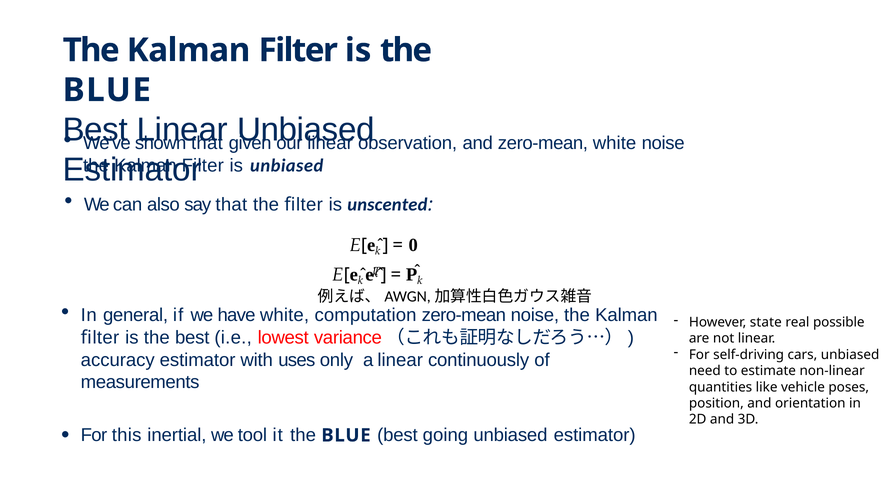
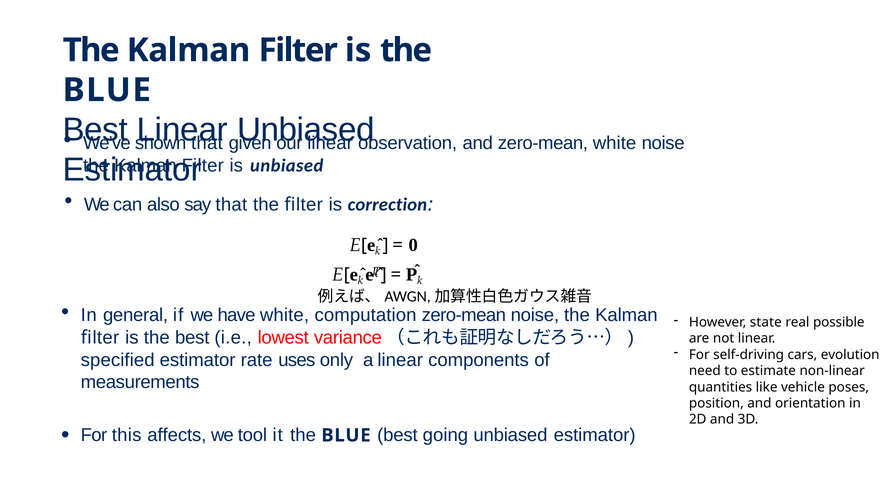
unscented: unscented -> correction
cars unbiased: unbiased -> evolution
accuracy: accuracy -> specified
with: with -> rate
continuously: continuously -> components
inertial: inertial -> affects
